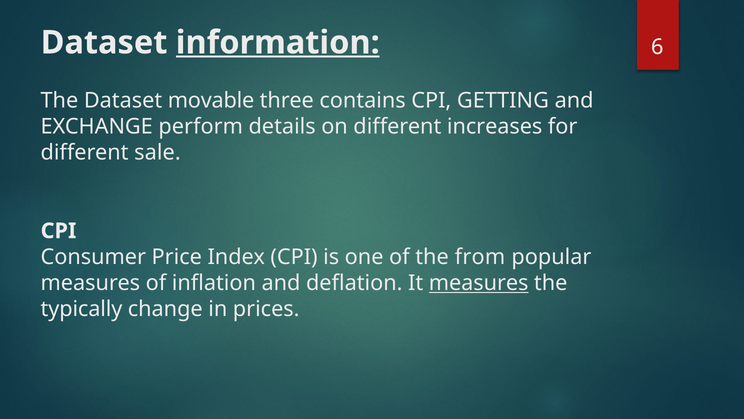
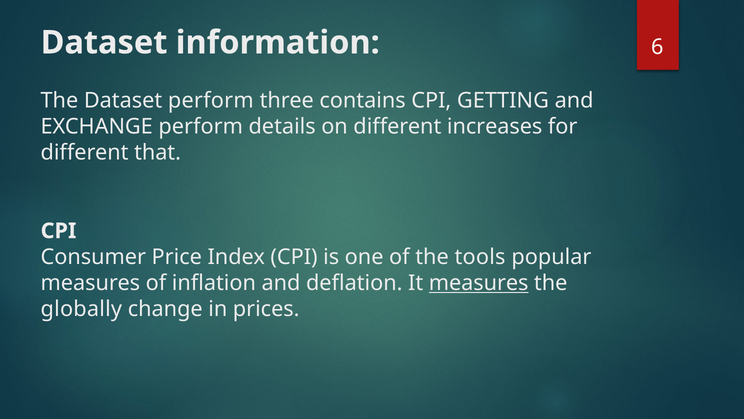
information underline: present -> none
Dataset movable: movable -> perform
sale: sale -> that
from: from -> tools
typically: typically -> globally
